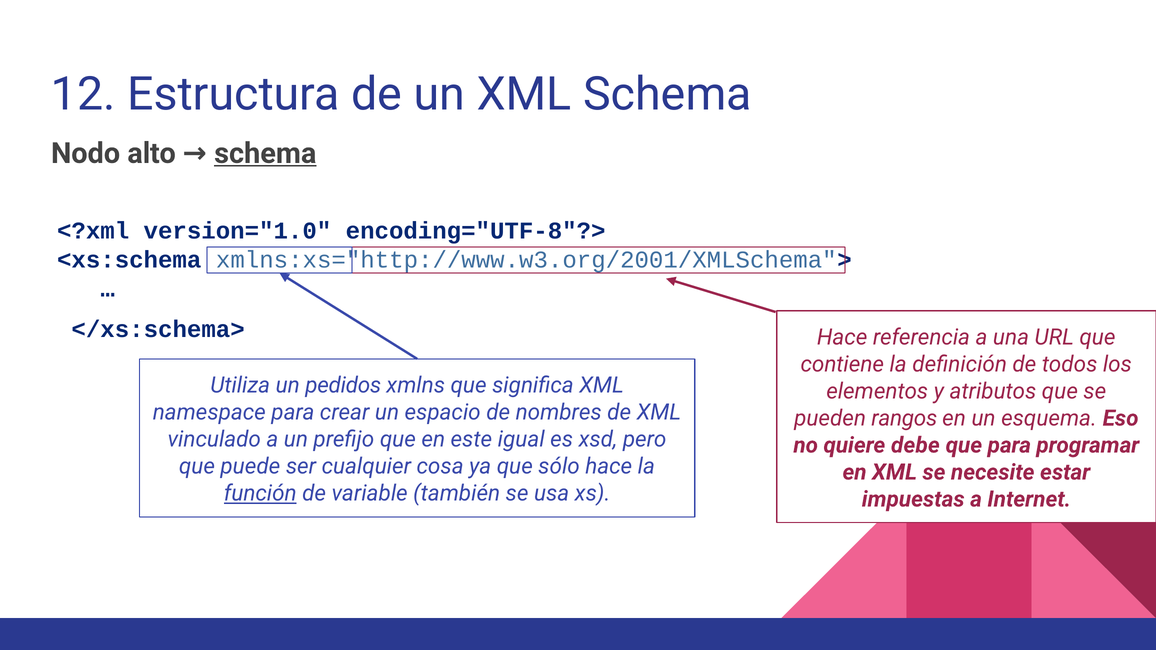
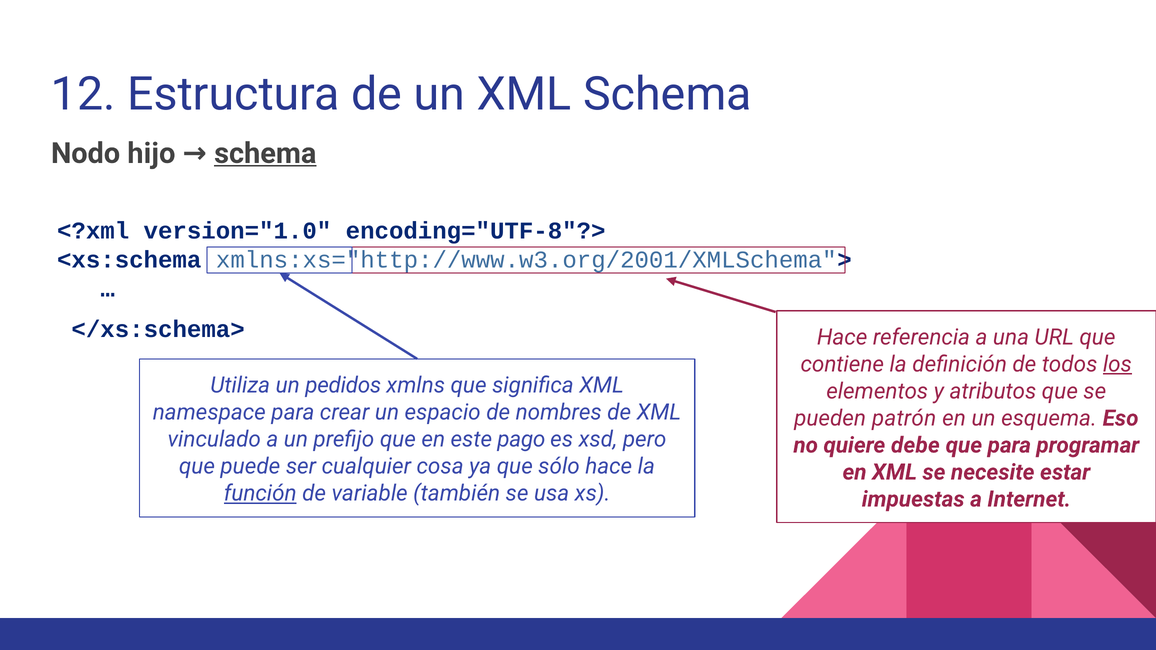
alto: alto -> hijo
los underline: none -> present
rangos: rangos -> patrón
igual: igual -> pago
